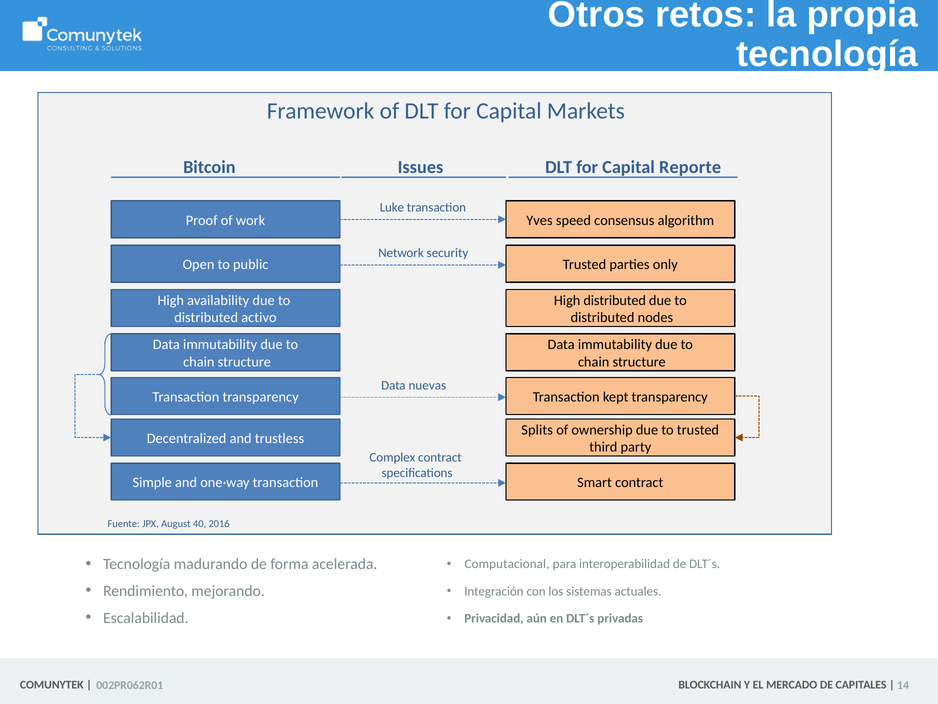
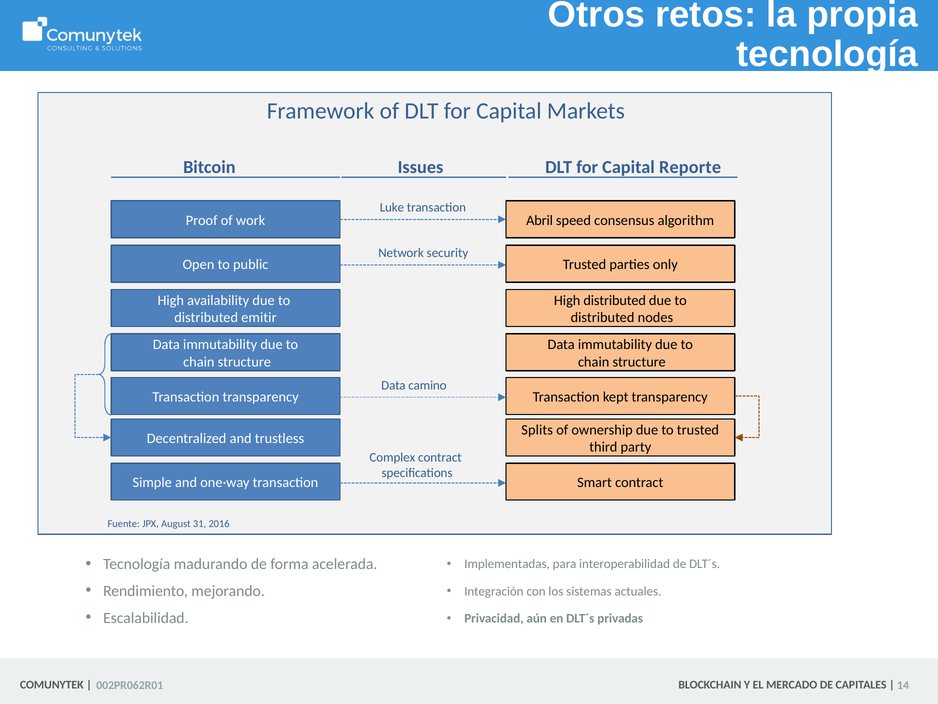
Yves: Yves -> Abril
activo: activo -> emitir
nuevas: nuevas -> camino
40: 40 -> 31
Computacional: Computacional -> Implementadas
